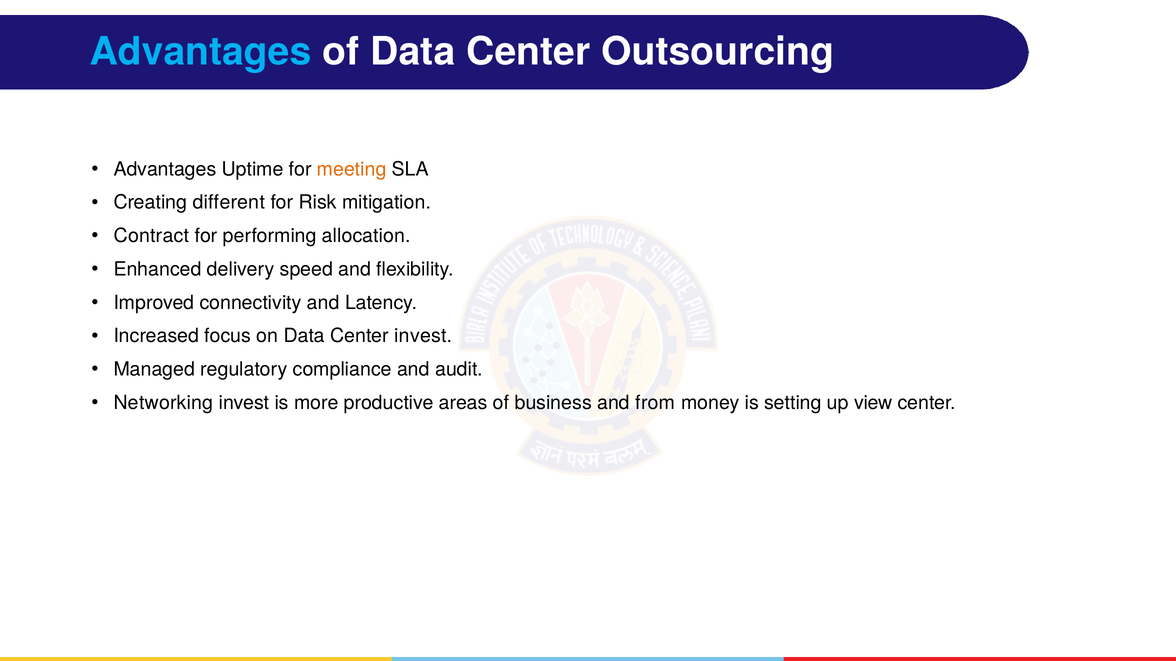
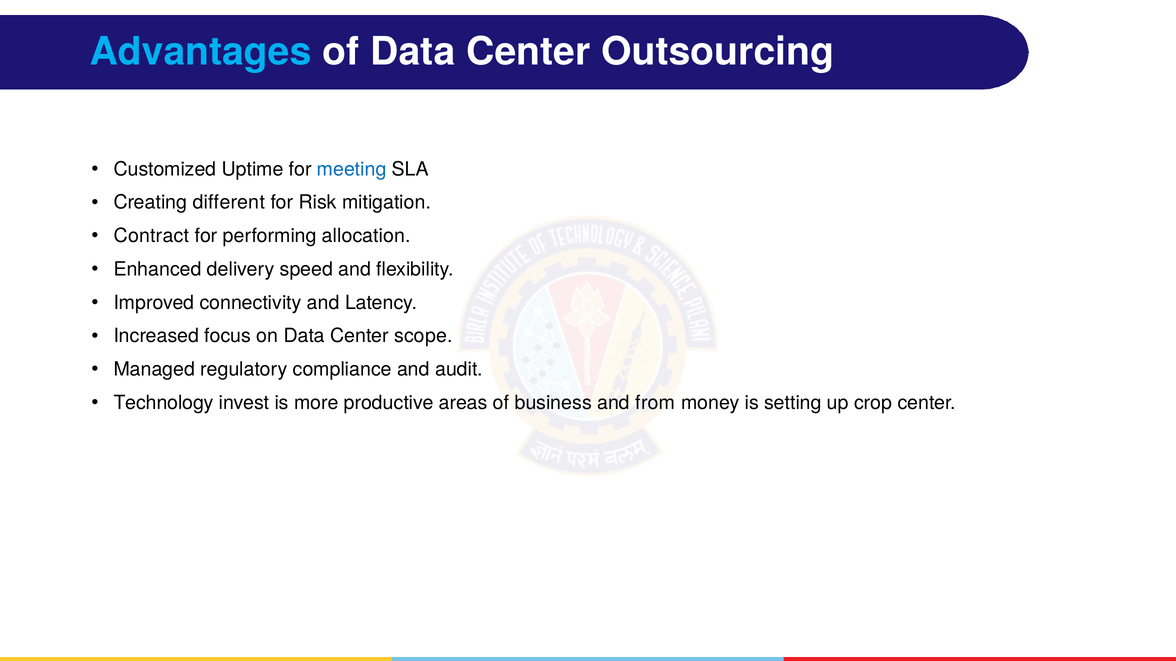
Advantages at (165, 169): Advantages -> Customized
meeting colour: orange -> blue
Center invest: invest -> scope
Networking: Networking -> Technology
view: view -> crop
